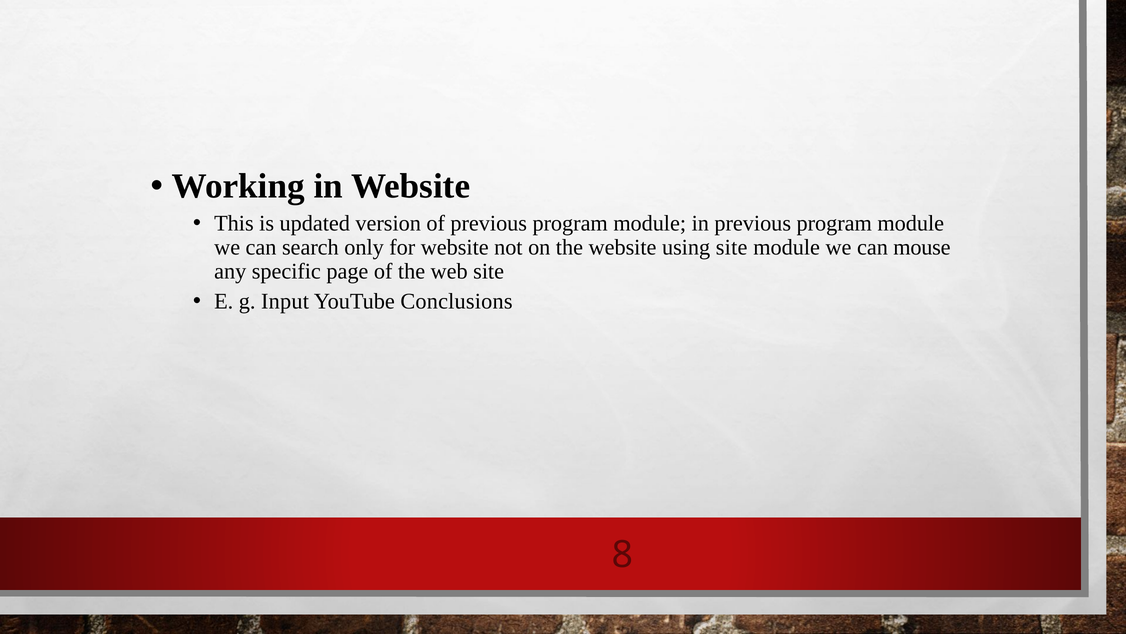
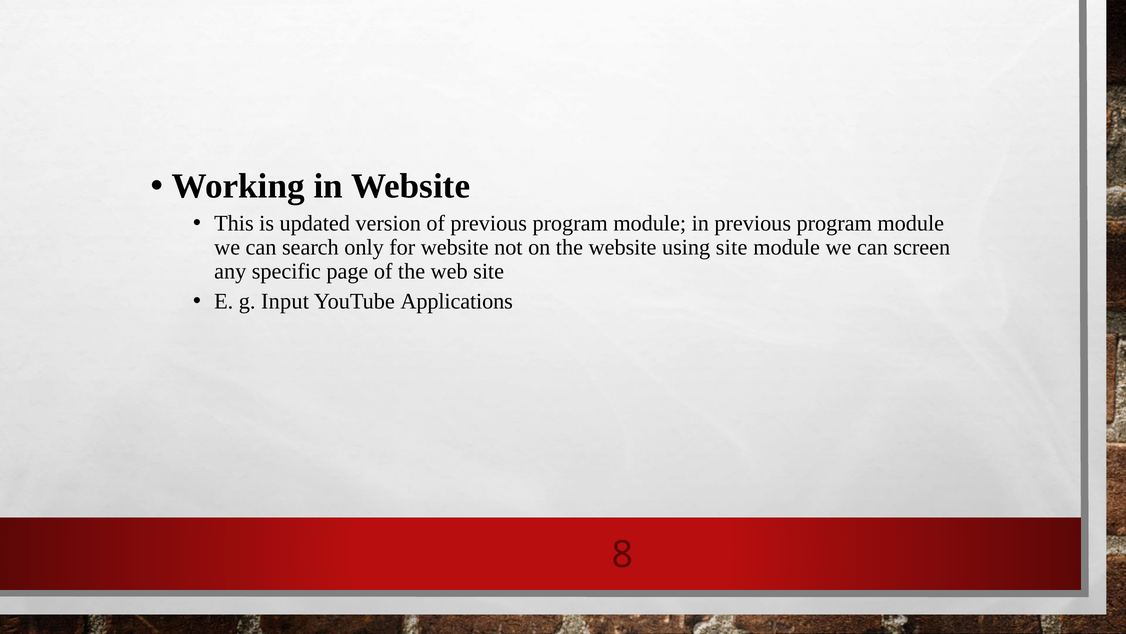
mouse: mouse -> screen
Conclusions: Conclusions -> Applications
